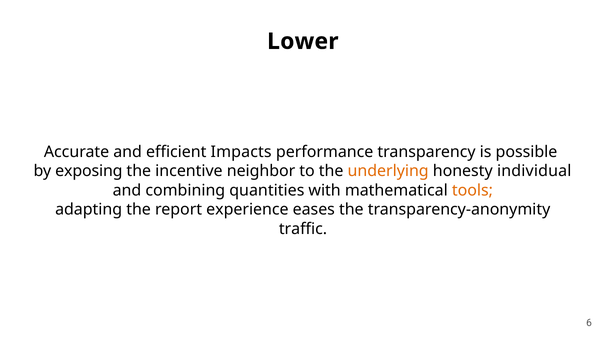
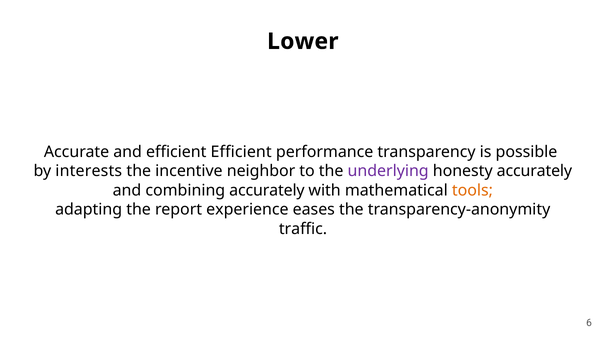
efficient Impacts: Impacts -> Efficient
exposing: exposing -> interests
underlying colour: orange -> purple
honesty individual: individual -> accurately
combining quantities: quantities -> accurately
